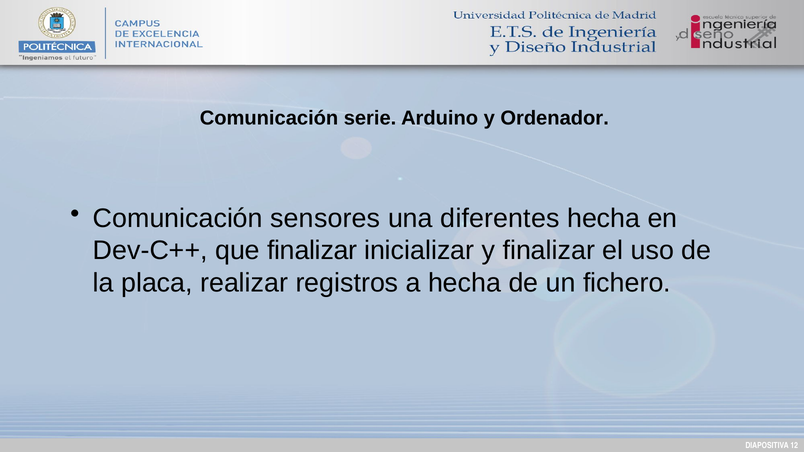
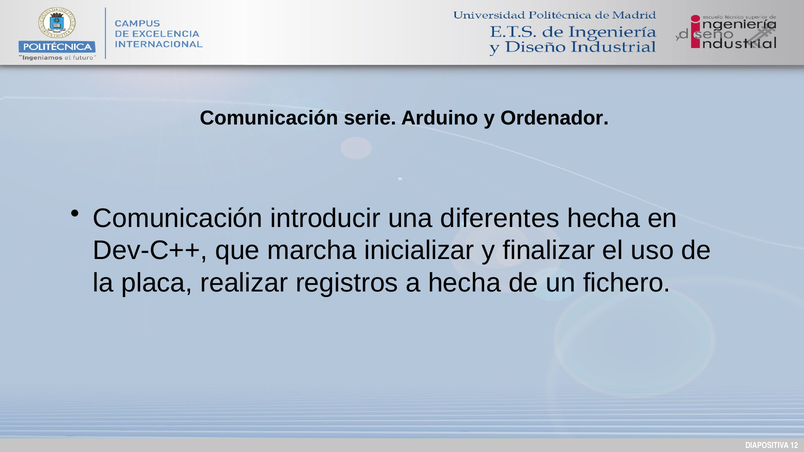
sensores: sensores -> introducir
que finalizar: finalizar -> marcha
